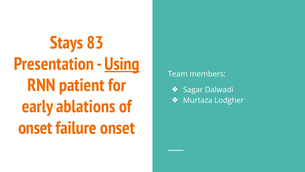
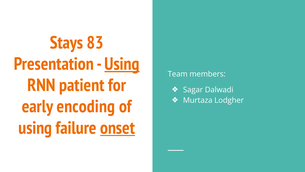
ablations: ablations -> encoding
onset at (35, 128): onset -> using
onset at (118, 128) underline: none -> present
